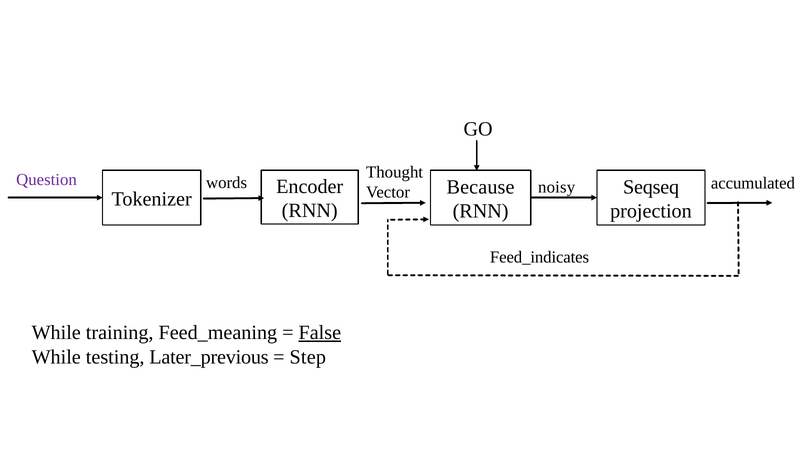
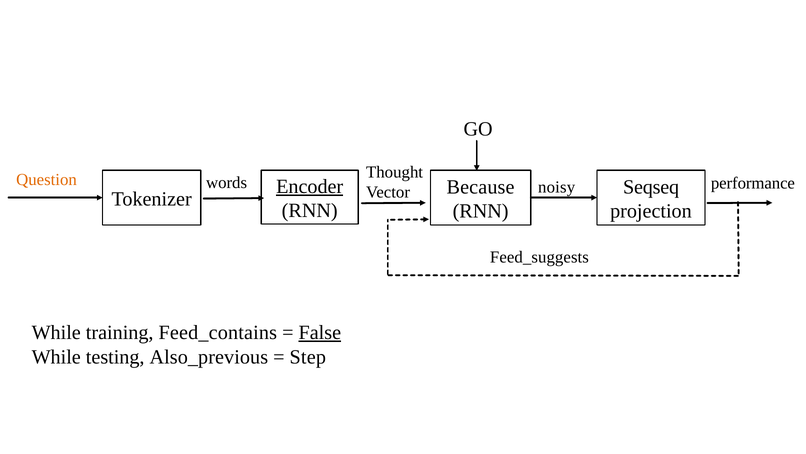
Question colour: purple -> orange
accumulated: accumulated -> performance
Encoder underline: none -> present
Feed_indicates: Feed_indicates -> Feed_suggests
Feed_meaning: Feed_meaning -> Feed_contains
Later_previous: Later_previous -> Also_previous
